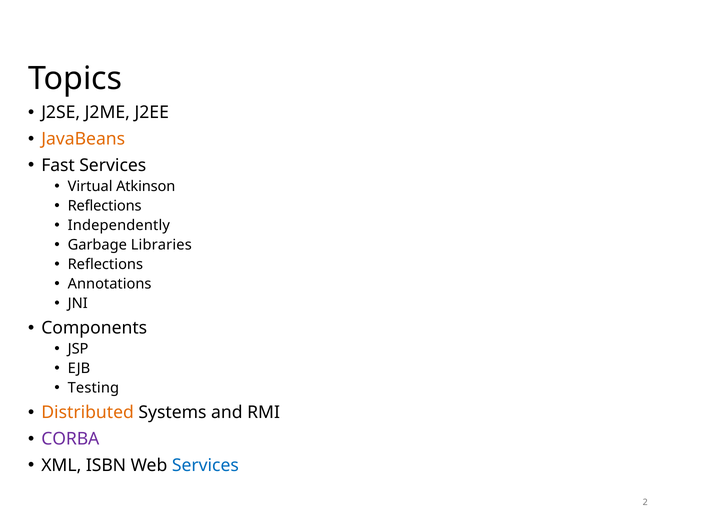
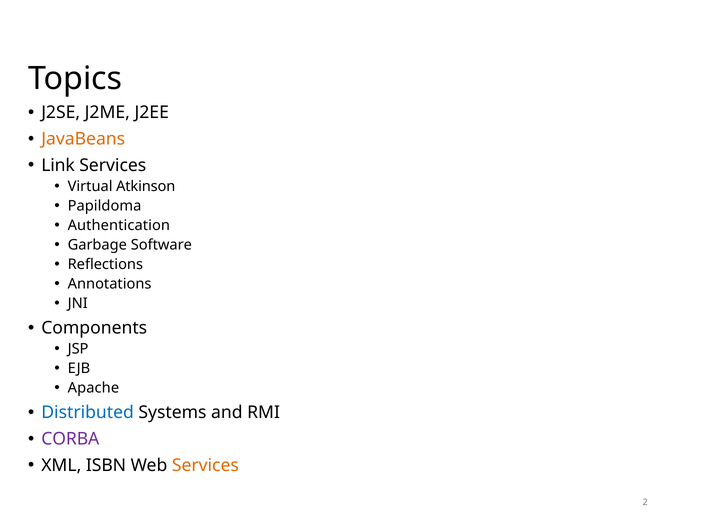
Fast: Fast -> Link
Reflections at (105, 206): Reflections -> Papildoma
Independently: Independently -> Authentication
Libraries: Libraries -> Software
Testing: Testing -> Apache
Distributed colour: orange -> blue
Services at (205, 466) colour: blue -> orange
